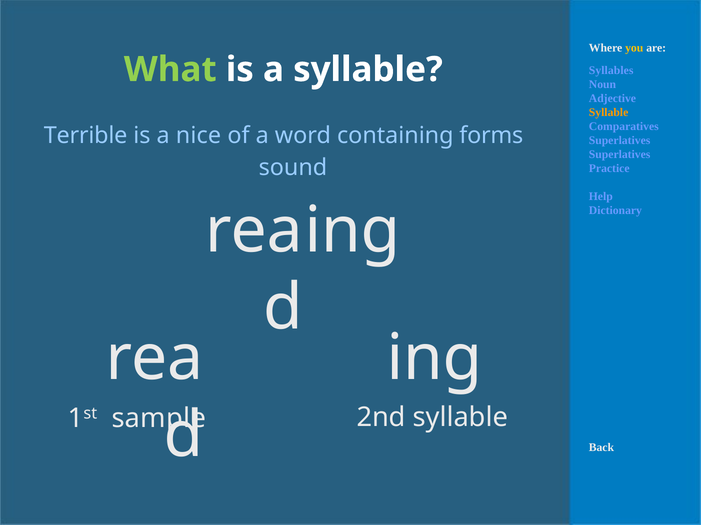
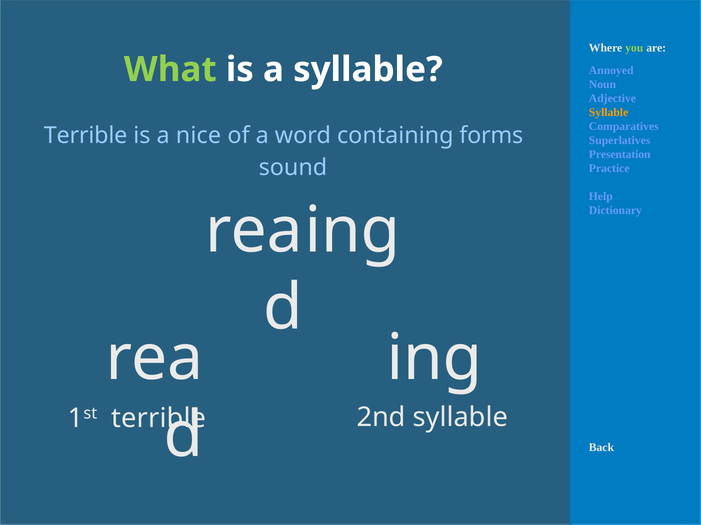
you colour: yellow -> light green
Syllables: Syllables -> Annoyed
Superlatives at (620, 155): Superlatives -> Presentation
1st sample: sample -> terrible
